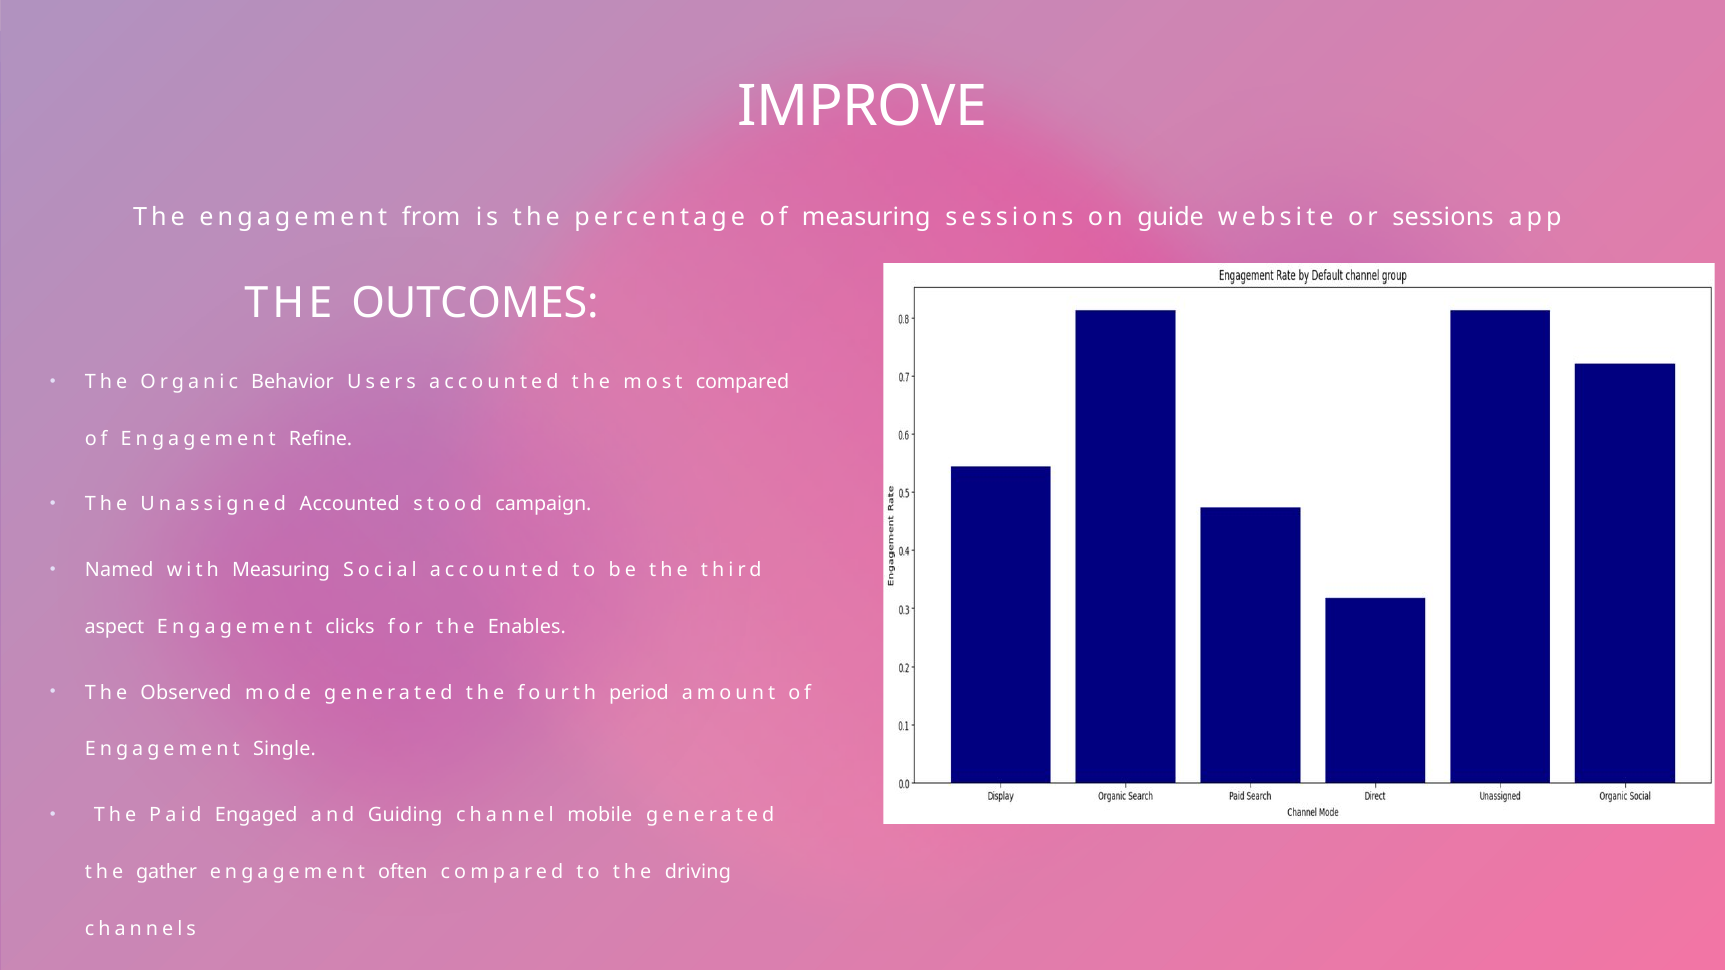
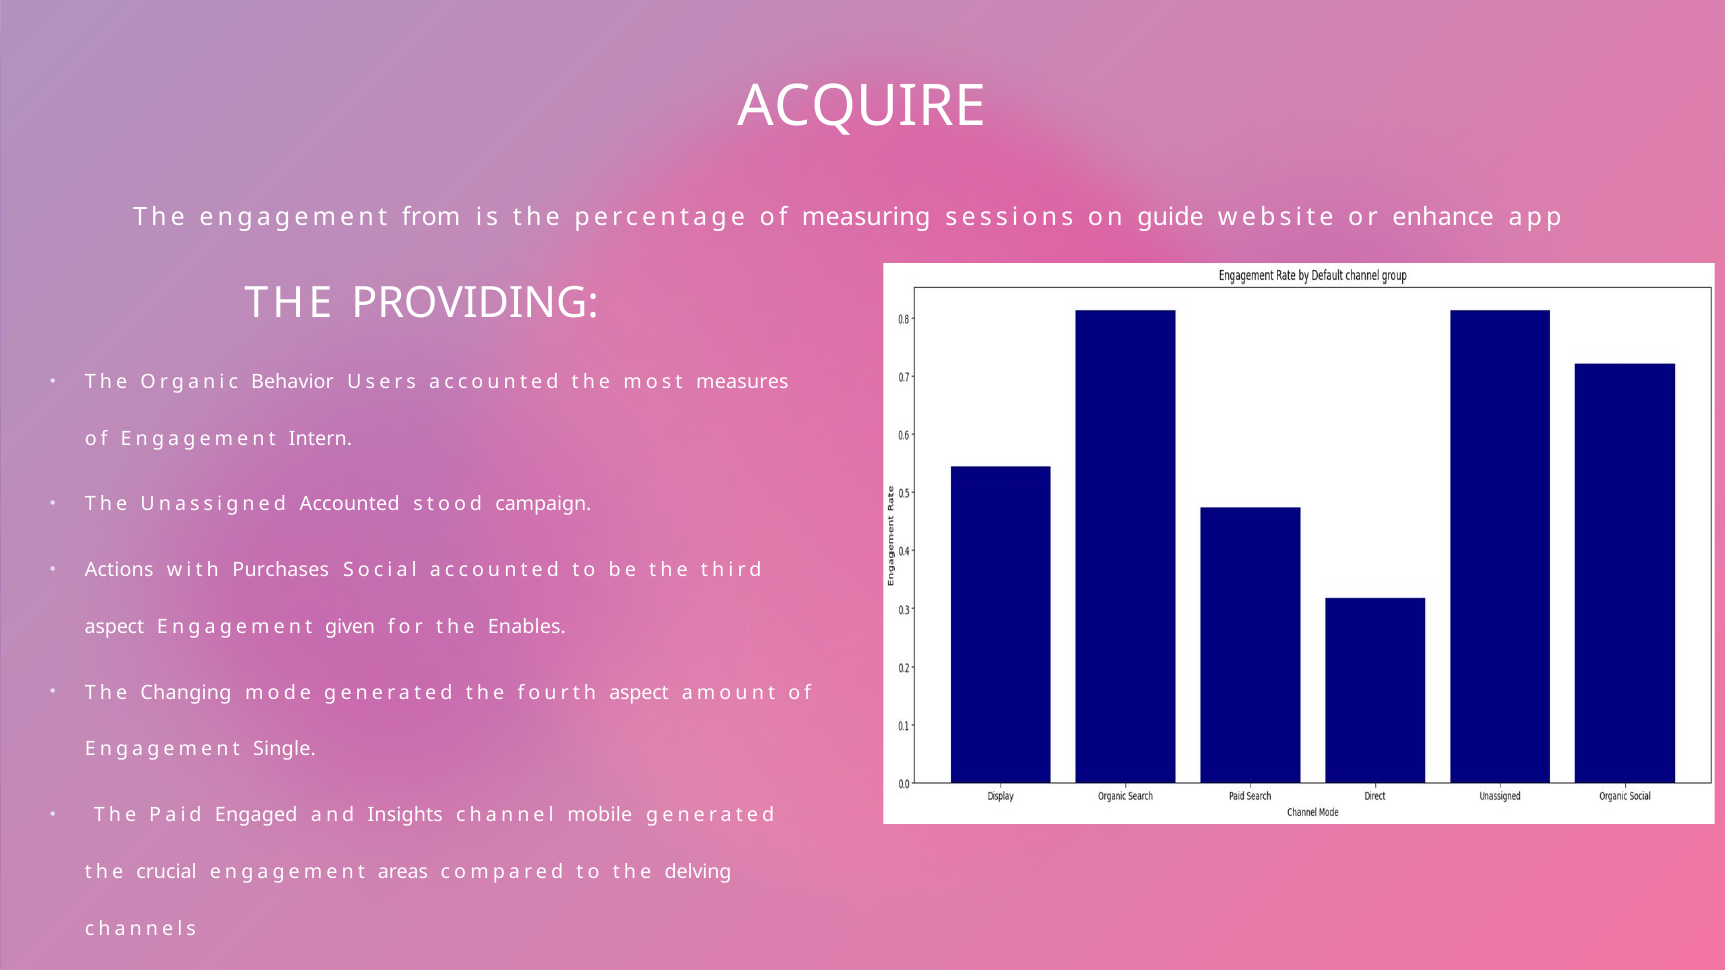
IMPROVE: IMPROVE -> ACQUIRE
or sessions: sessions -> enhance
OUTCOMES: OUTCOMES -> PROVIDING
most compared: compared -> measures
Refine: Refine -> Intern
Named: Named -> Actions
with Measuring: Measuring -> Purchases
clicks: clicks -> given
Observed: Observed -> Changing
fourth period: period -> aspect
Guiding: Guiding -> Insights
gather: gather -> crucial
often: often -> areas
driving: driving -> delving
